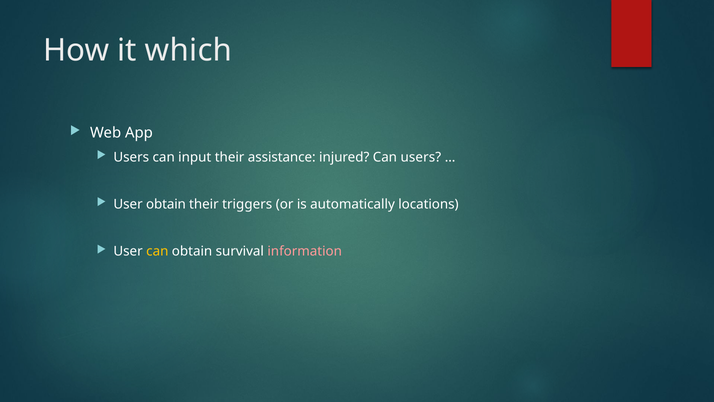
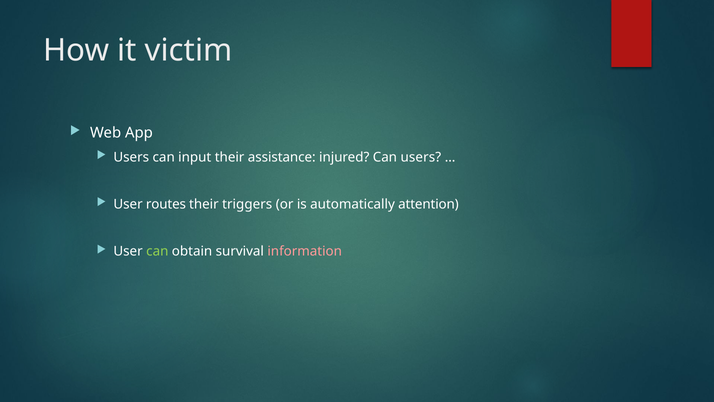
which: which -> victim
User obtain: obtain -> routes
locations: locations -> attention
can at (157, 251) colour: yellow -> light green
